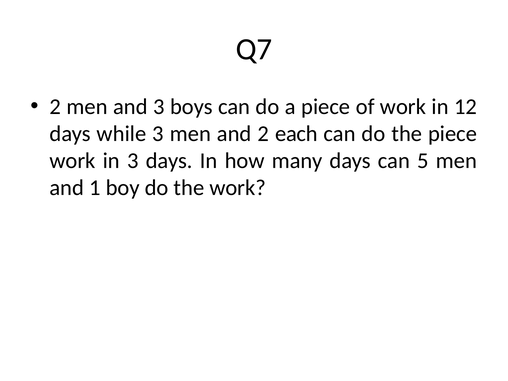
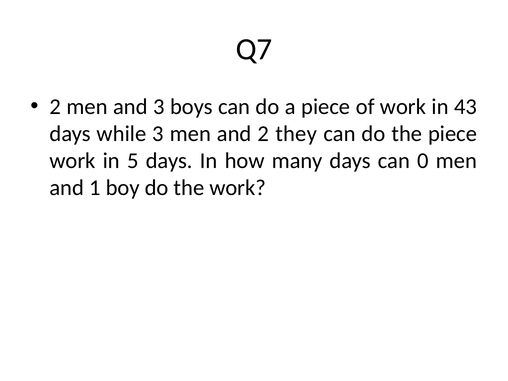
12: 12 -> 43
each: each -> they
in 3: 3 -> 5
5: 5 -> 0
